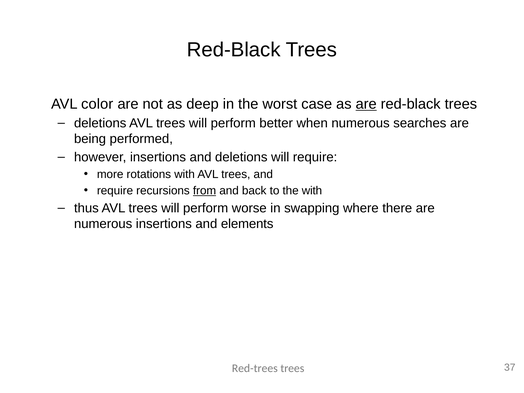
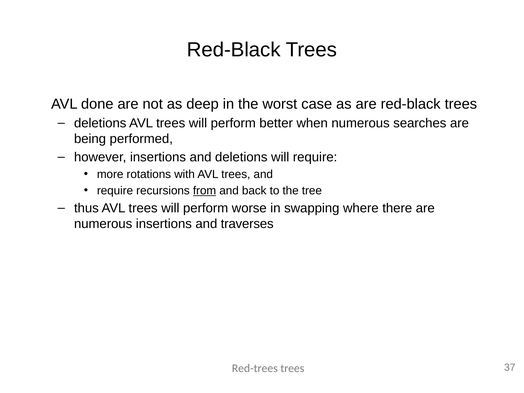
color: color -> done
are at (366, 104) underline: present -> none
the with: with -> tree
elements: elements -> traverses
